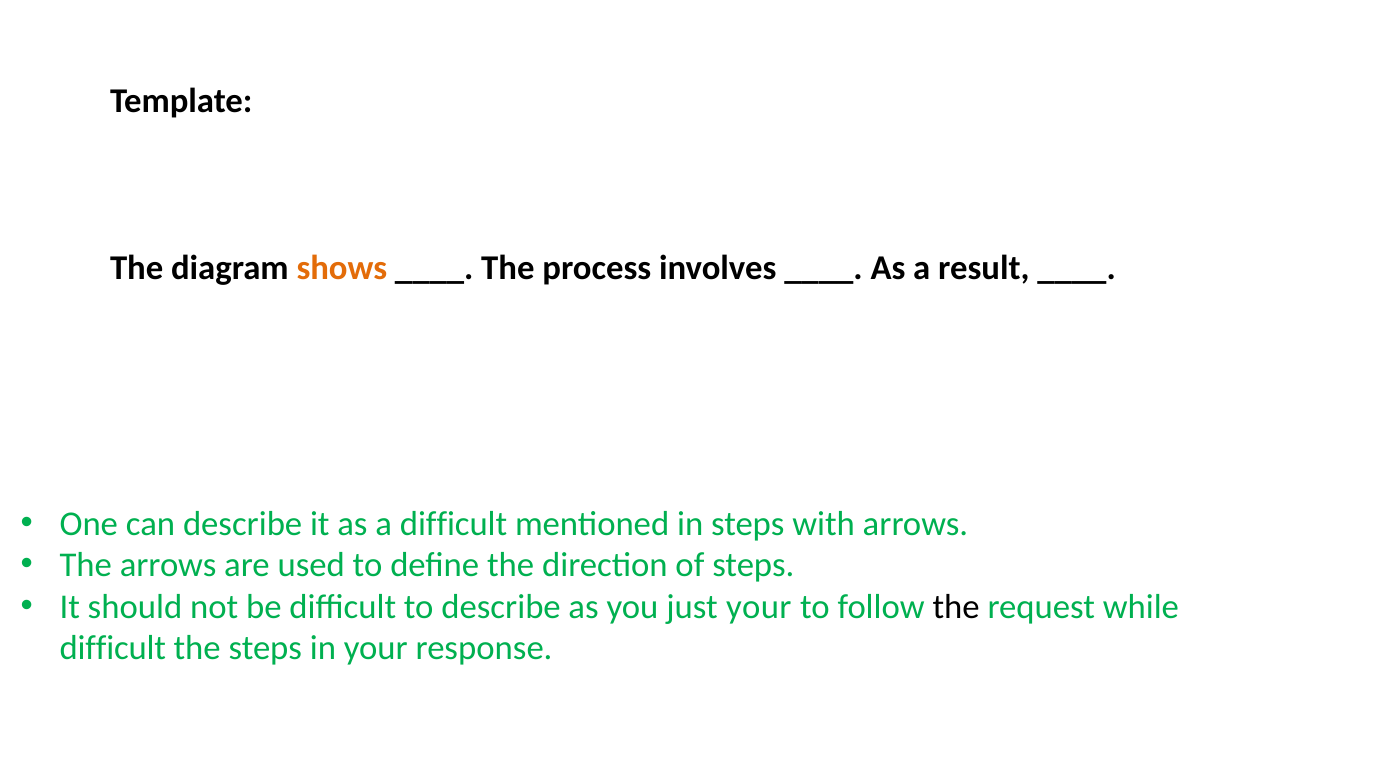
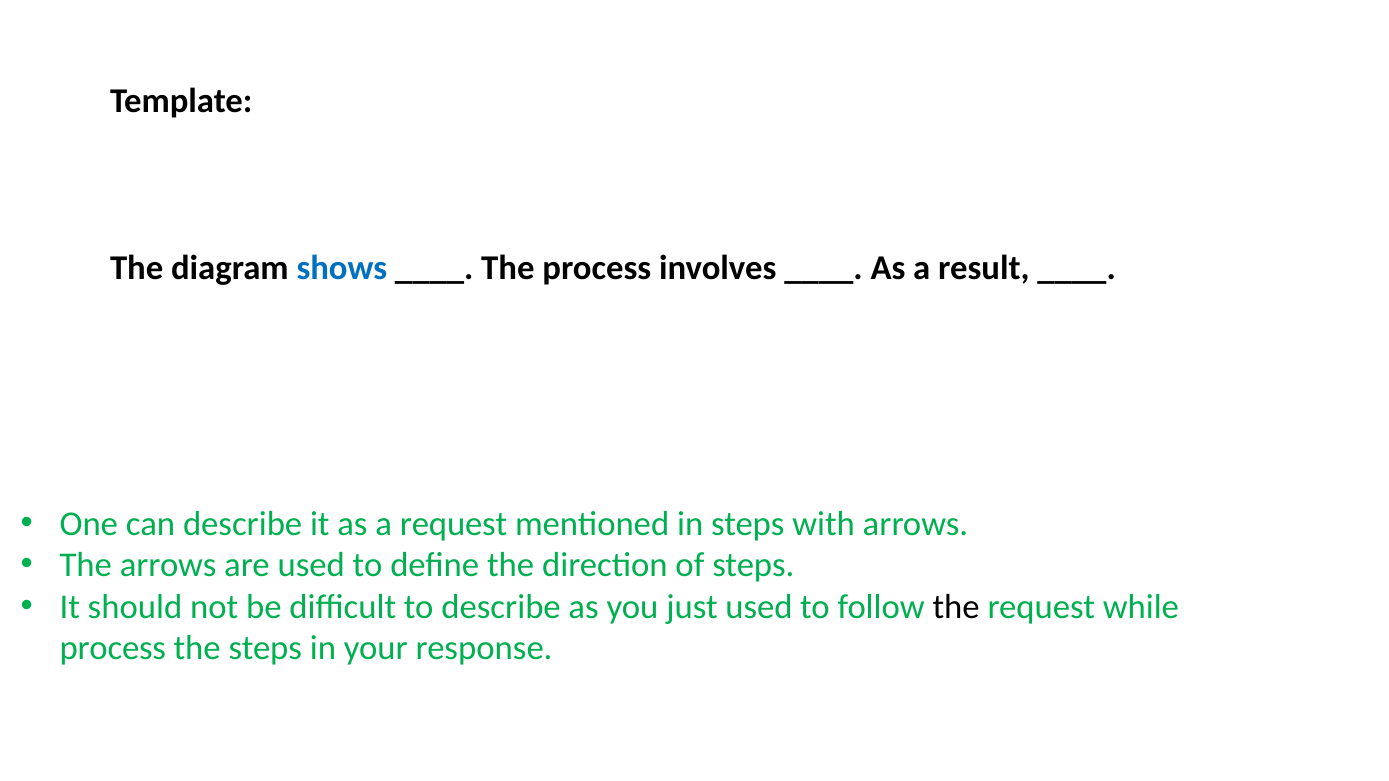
shows colour: orange -> blue
a difficult: difficult -> request
just your: your -> used
difficult at (113, 649): difficult -> process
